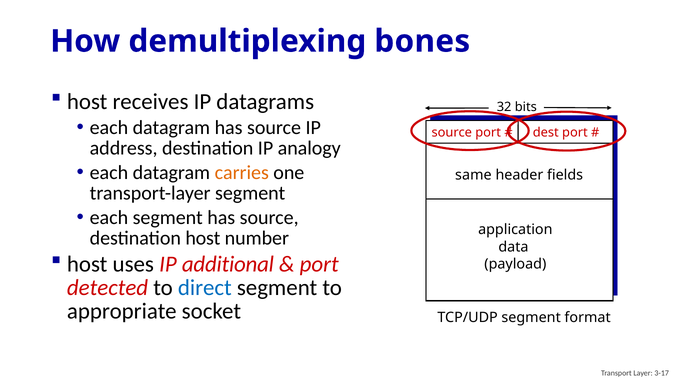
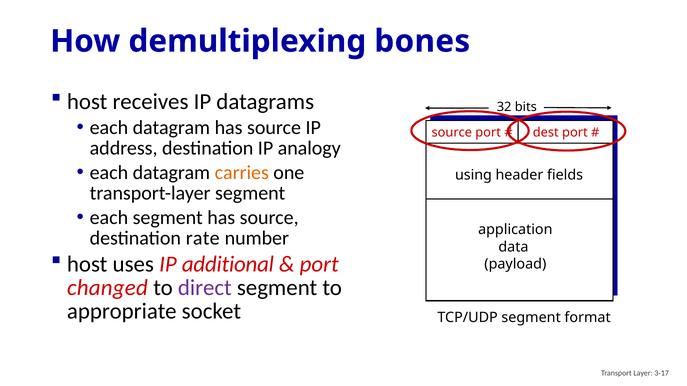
same: same -> using
destination host: host -> rate
detected: detected -> changed
direct colour: blue -> purple
